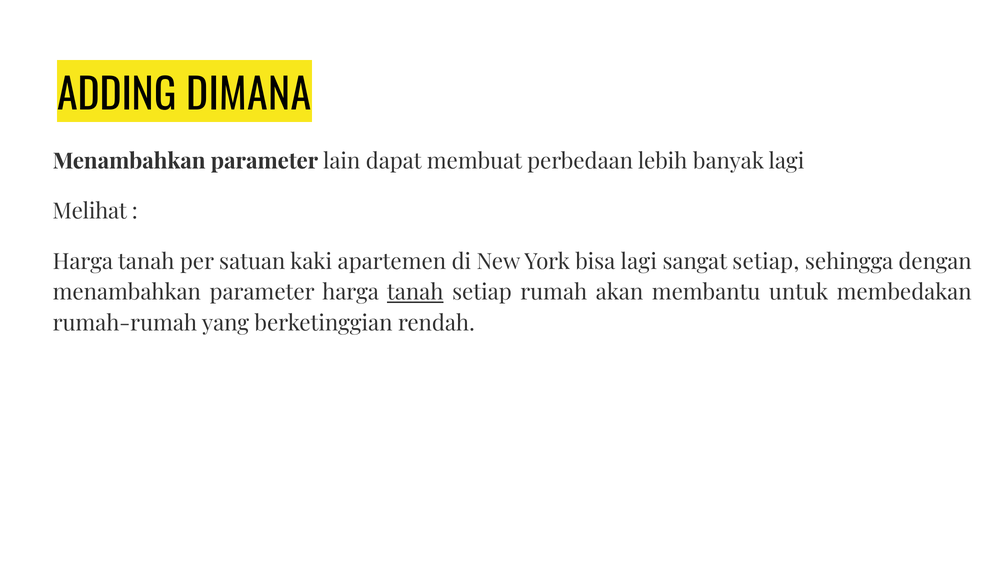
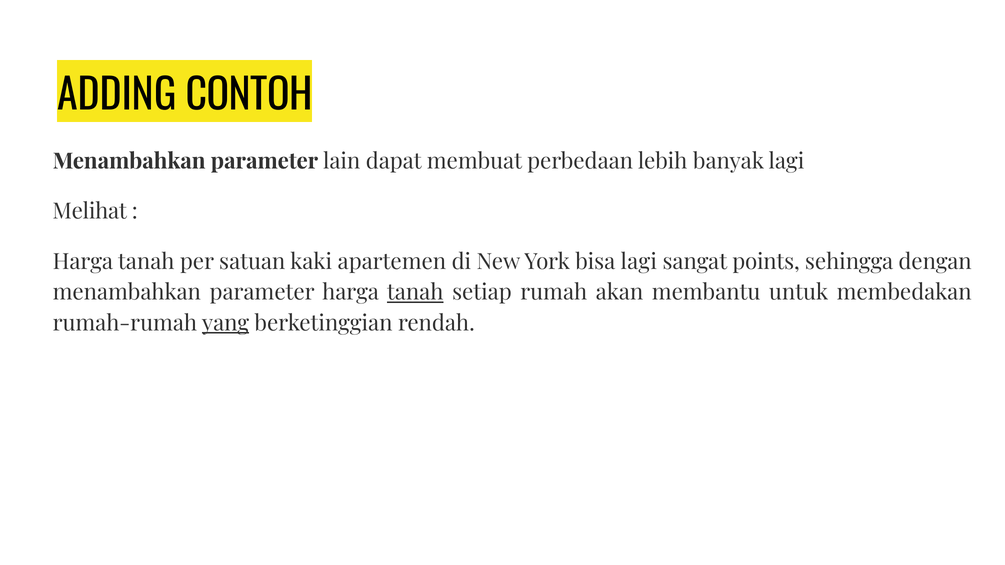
DIMANA: DIMANA -> CONTOH
sangat setiap: setiap -> points
yang underline: none -> present
